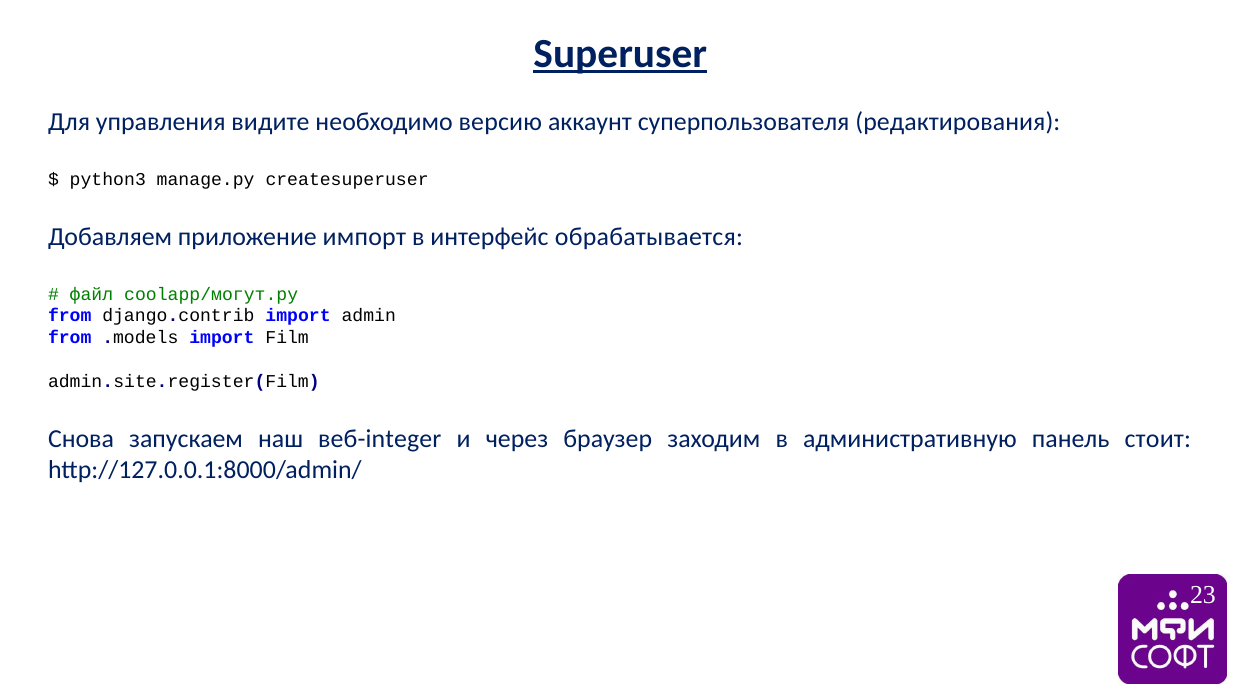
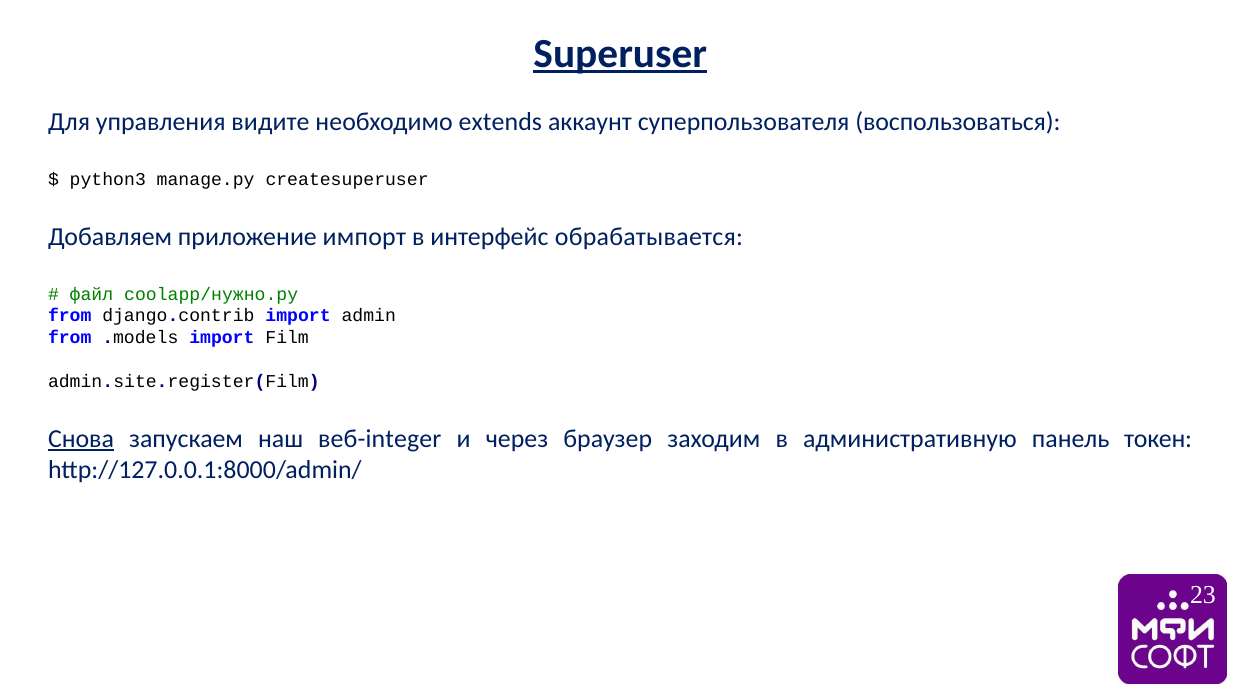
версию: версию -> extends
редактирования: редактирования -> воспользоваться
coolapp/могут.py: coolapp/могут.py -> coolapp/нужно.py
Снова underline: none -> present
стоит: стоит -> токен
